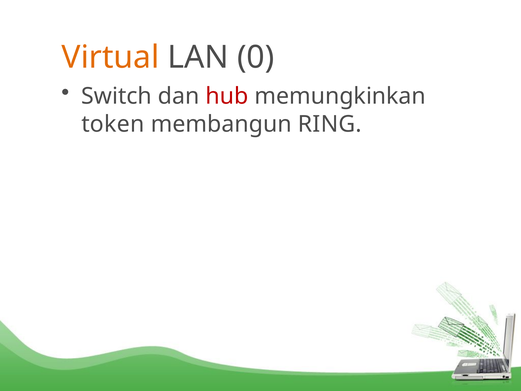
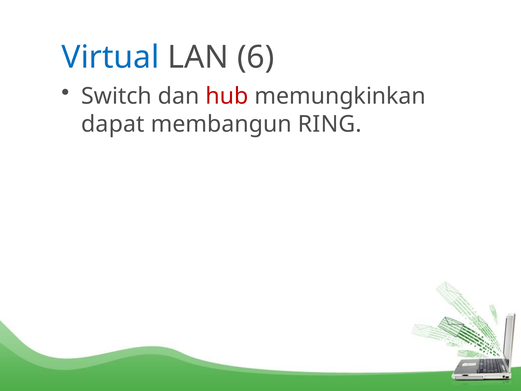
Virtual colour: orange -> blue
0: 0 -> 6
token: token -> dapat
